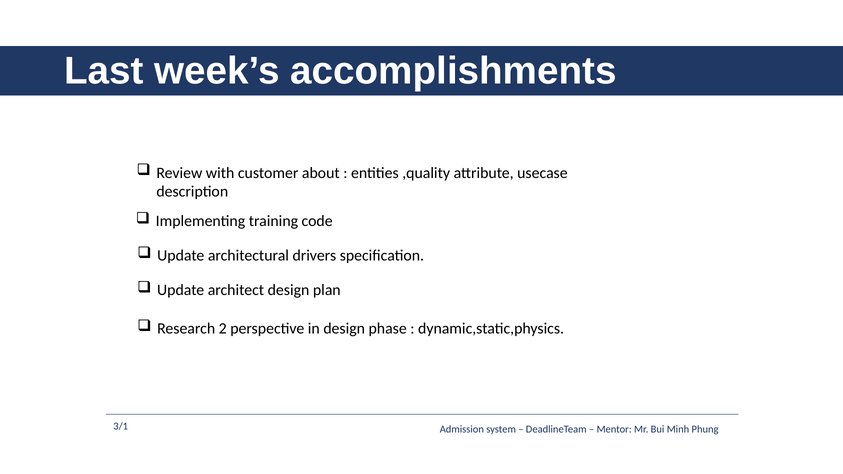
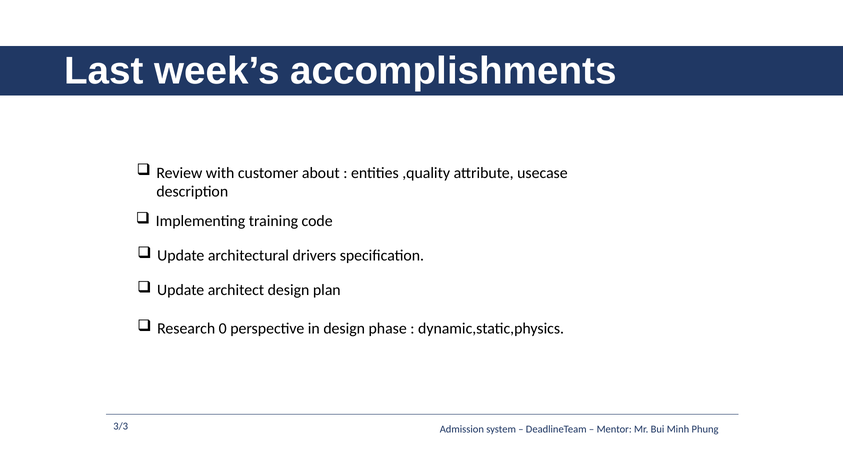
2: 2 -> 0
3/1: 3/1 -> 3/3
